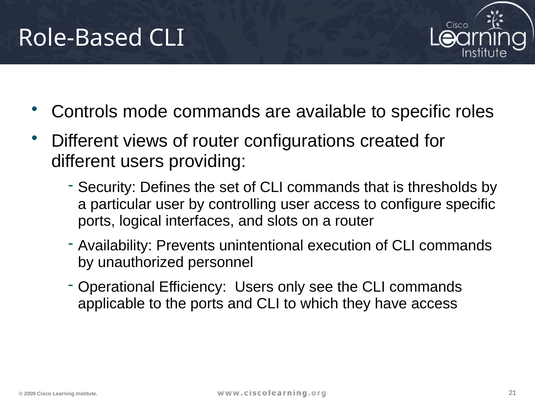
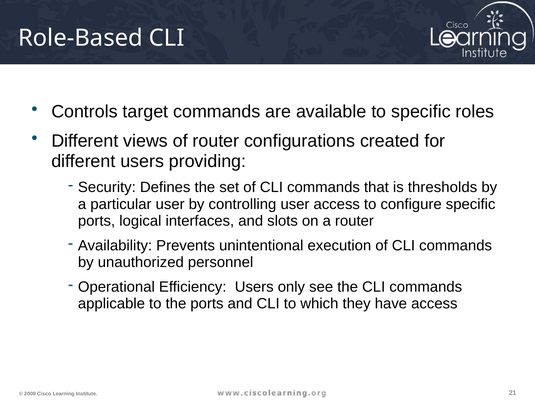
mode: mode -> target
